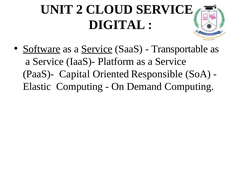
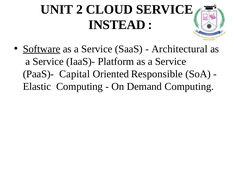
DIGITAL: DIGITAL -> INSTEAD
Service at (97, 49) underline: present -> none
Transportable: Transportable -> Architectural
